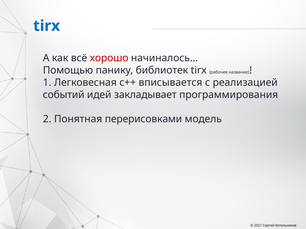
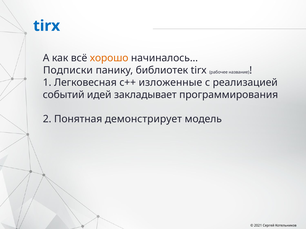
хорошо colour: red -> orange
Помощью: Помощью -> Подписки
вписывается: вписывается -> изложенные
перерисовками: перерисовками -> демонстрирует
